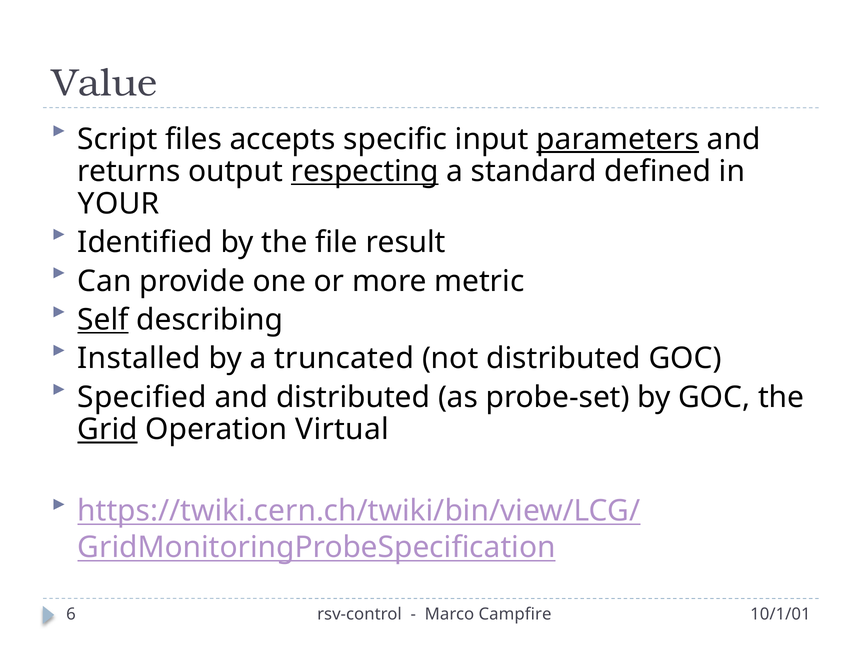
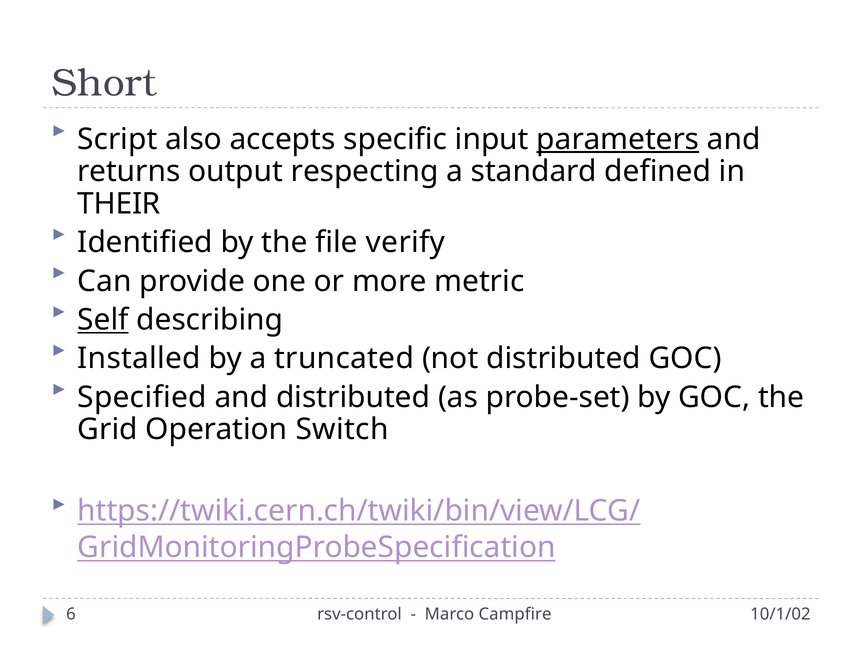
Value: Value -> Short
files: files -> also
respecting underline: present -> none
YOUR: YOUR -> THEIR
result: result -> verify
Grid underline: present -> none
Virtual: Virtual -> Switch
10/1/01: 10/1/01 -> 10/1/02
